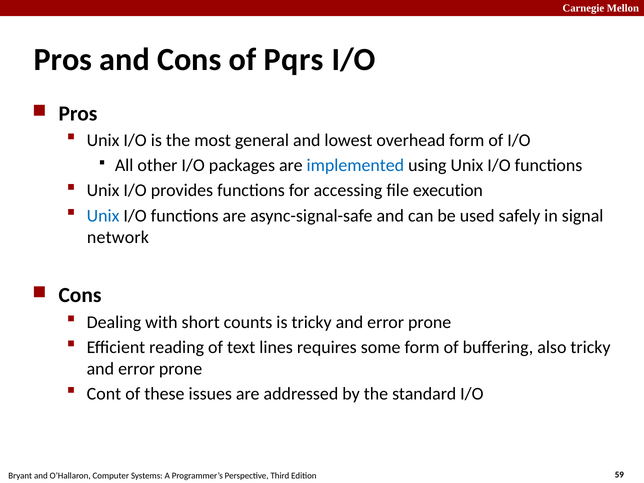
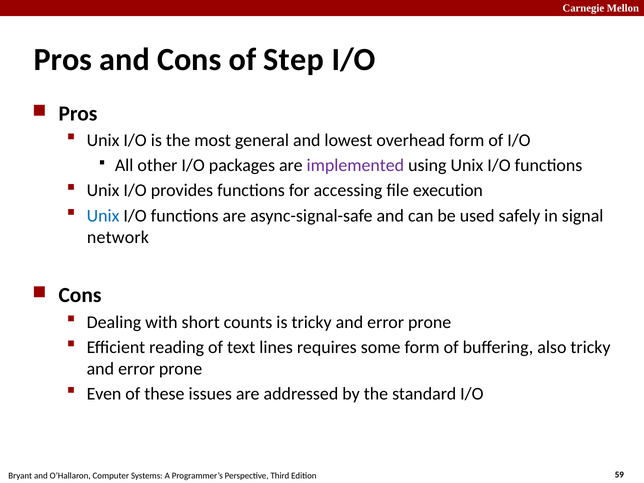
Pqrs: Pqrs -> Step
implemented colour: blue -> purple
Cont: Cont -> Even
